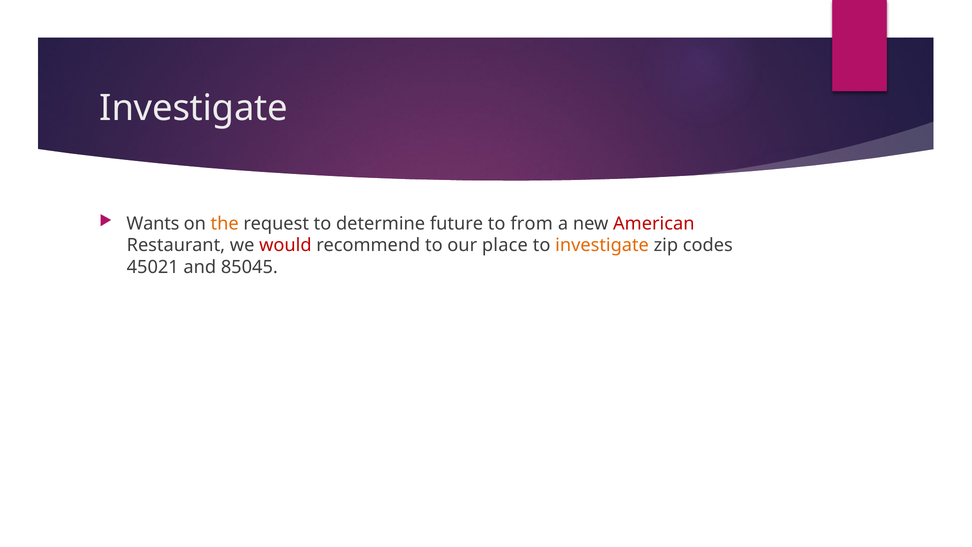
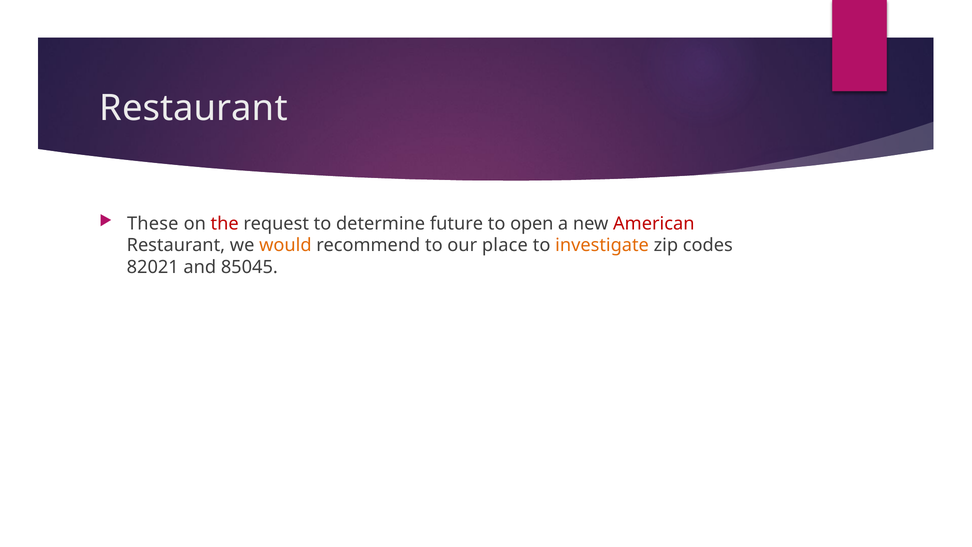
Investigate at (194, 108): Investigate -> Restaurant
Wants: Wants -> These
the colour: orange -> red
from: from -> open
would colour: red -> orange
45021: 45021 -> 82021
